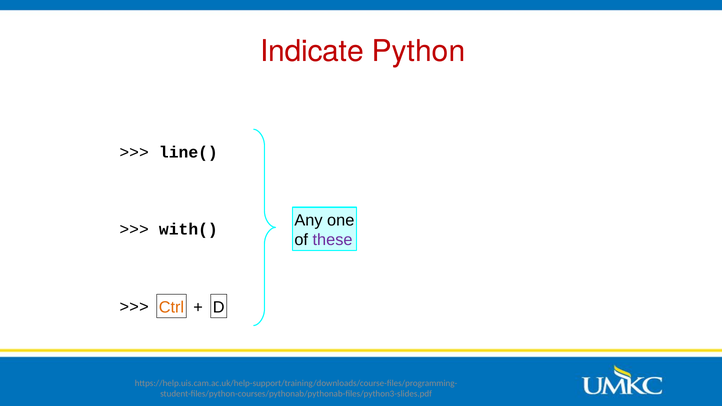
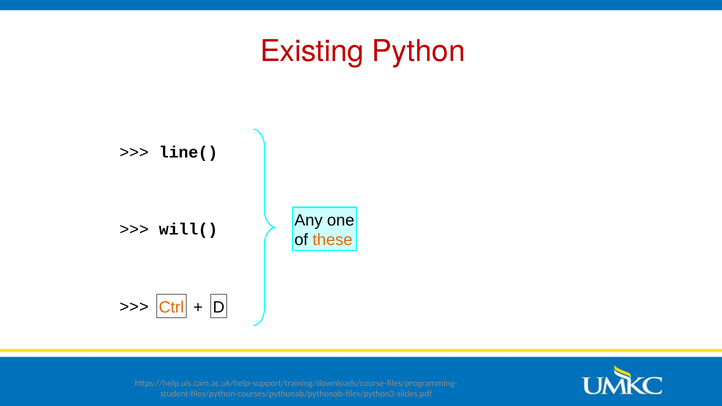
Indicate: Indicate -> Existing
with(: with( -> will(
these colour: purple -> orange
